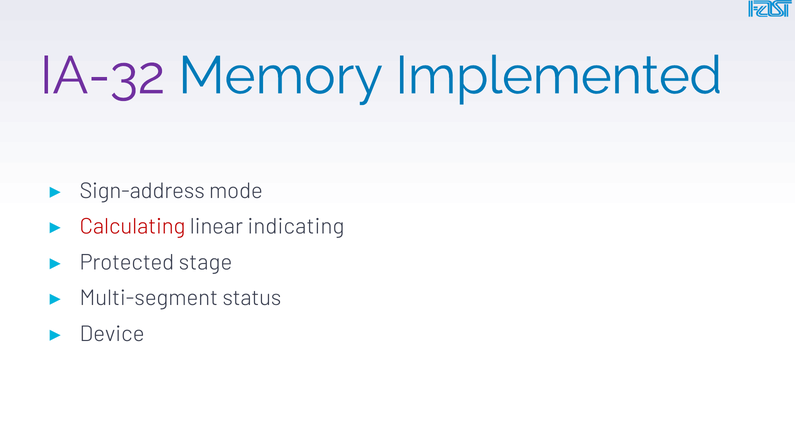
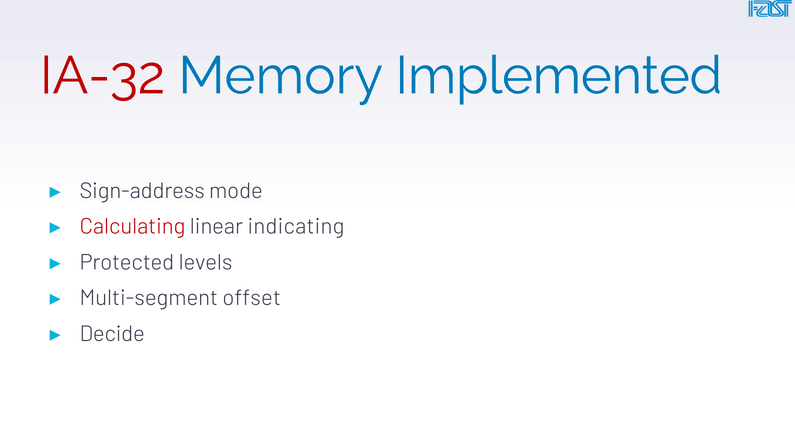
IA-32 colour: purple -> red
stage: stage -> levels
status: status -> offset
Device: Device -> Decide
